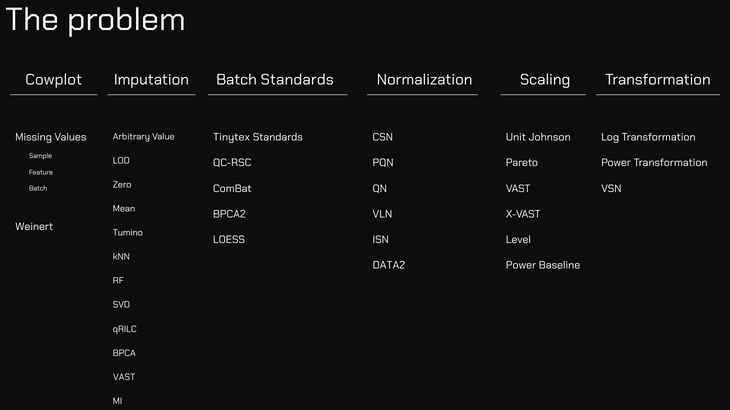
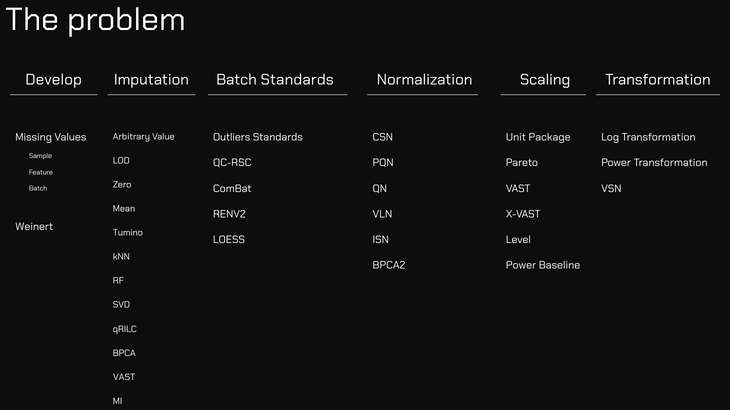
Cowplot: Cowplot -> Develop
Tinytex: Tinytex -> Outliers
Johnson: Johnson -> Package
BPCA2: BPCA2 -> RENV2
DATA2: DATA2 -> BPCA2
